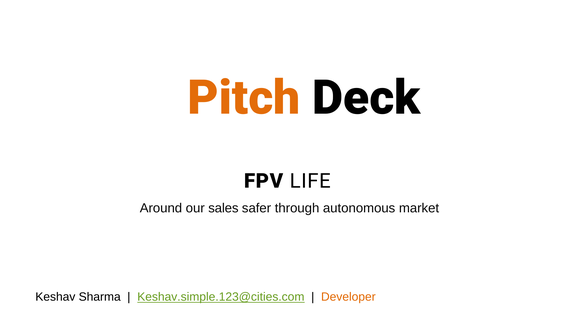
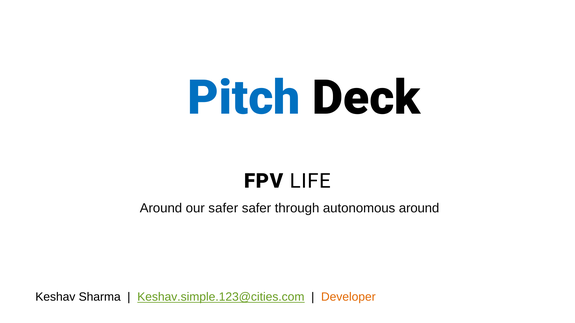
Pitch colour: orange -> blue
our sales: sales -> safer
autonomous market: market -> around
